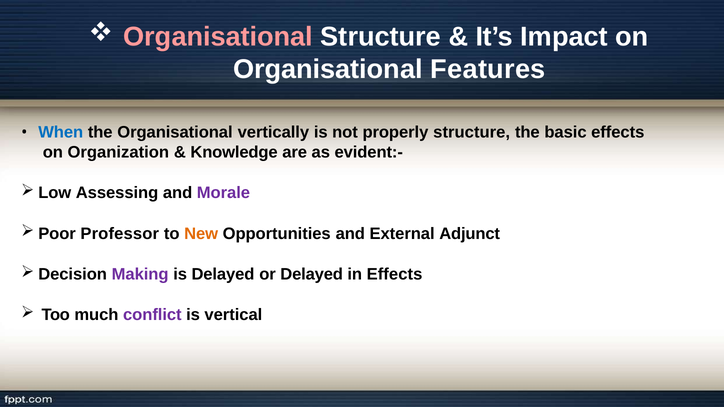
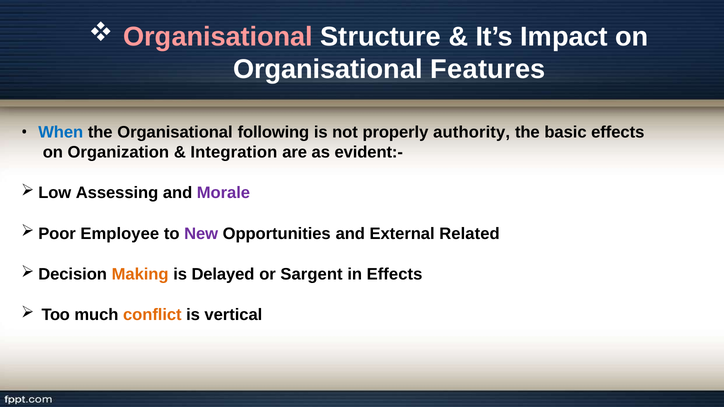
vertically: vertically -> following
properly structure: structure -> authority
Knowledge: Knowledge -> Integration
Professor: Professor -> Employee
New colour: orange -> purple
Adjunct: Adjunct -> Related
Making colour: purple -> orange
or Delayed: Delayed -> Sargent
conflict colour: purple -> orange
